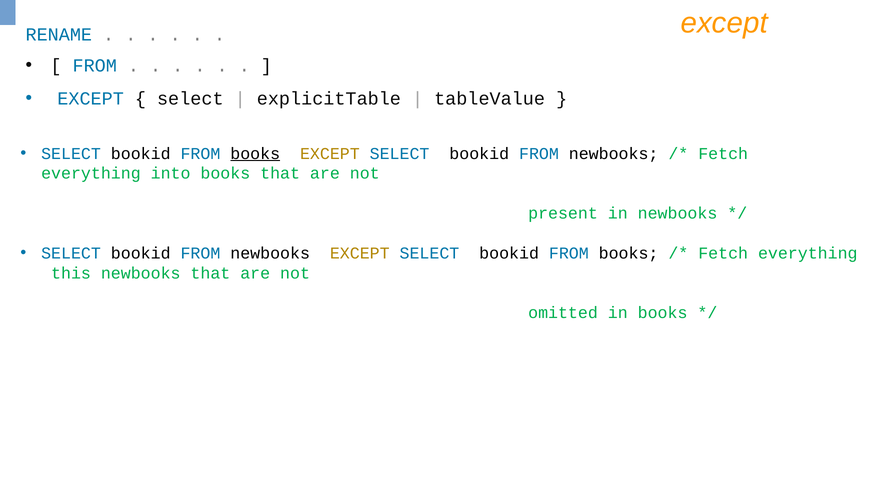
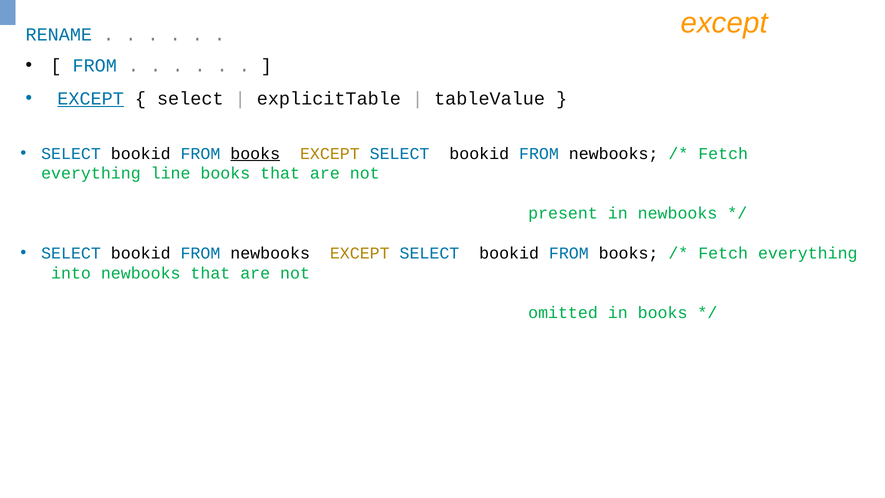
EXCEPT at (91, 99) underline: none -> present
into: into -> line
this: this -> into
